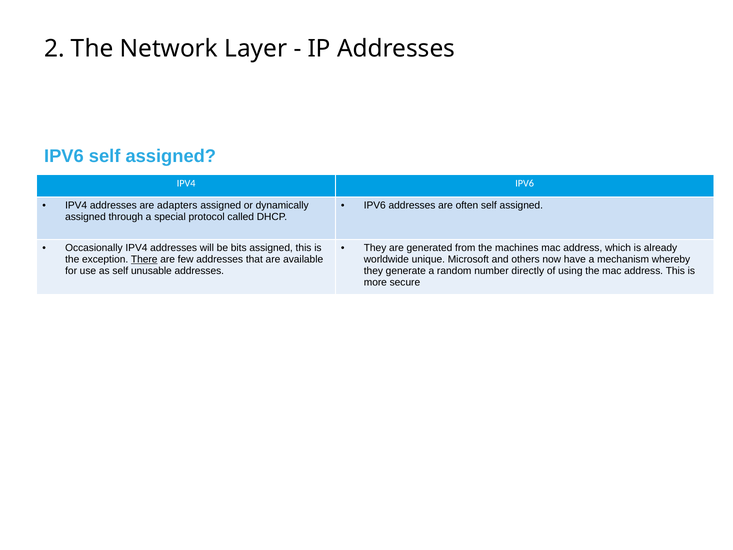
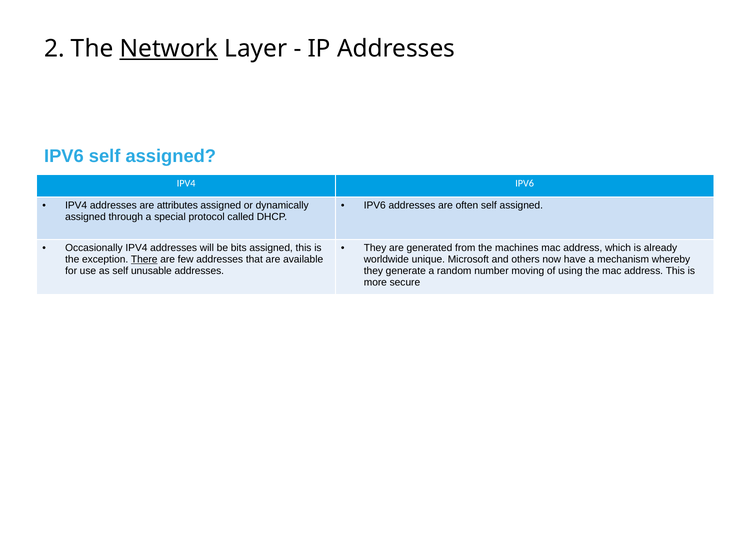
Network underline: none -> present
adapters: adapters -> attributes
directly: directly -> moving
